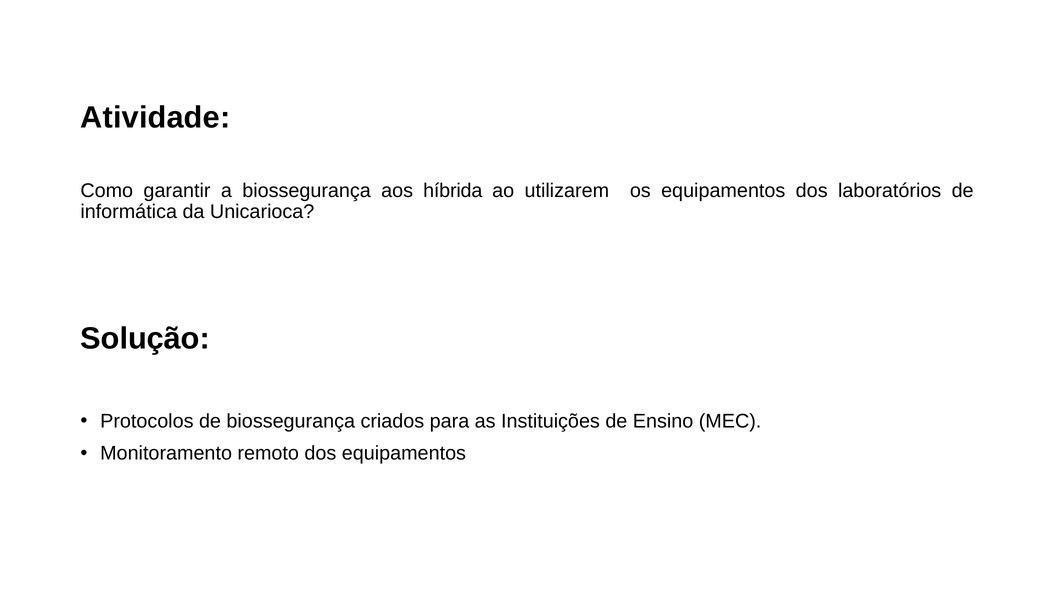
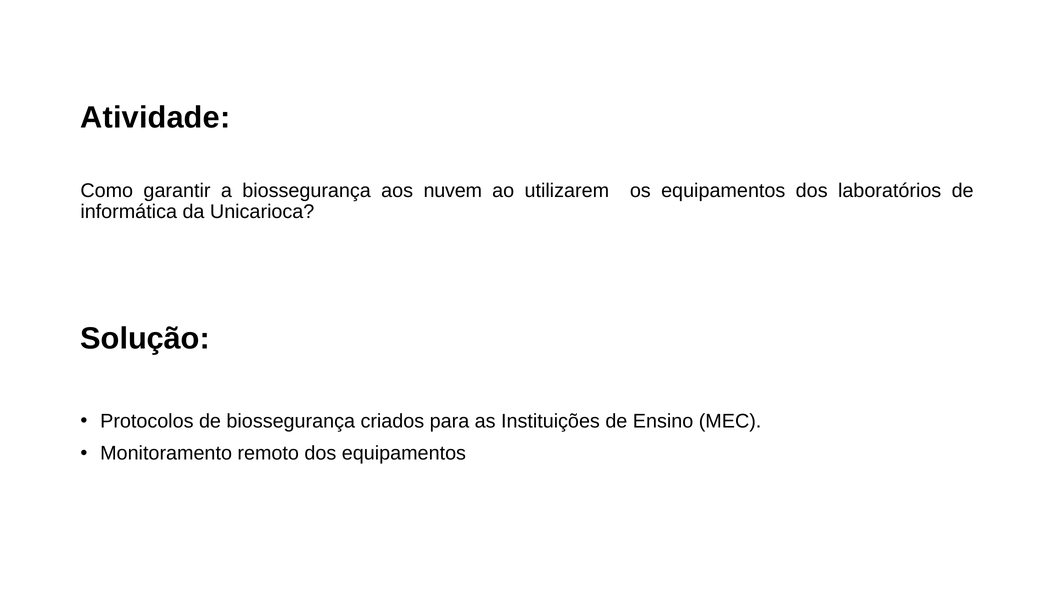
híbrida: híbrida -> nuvem
